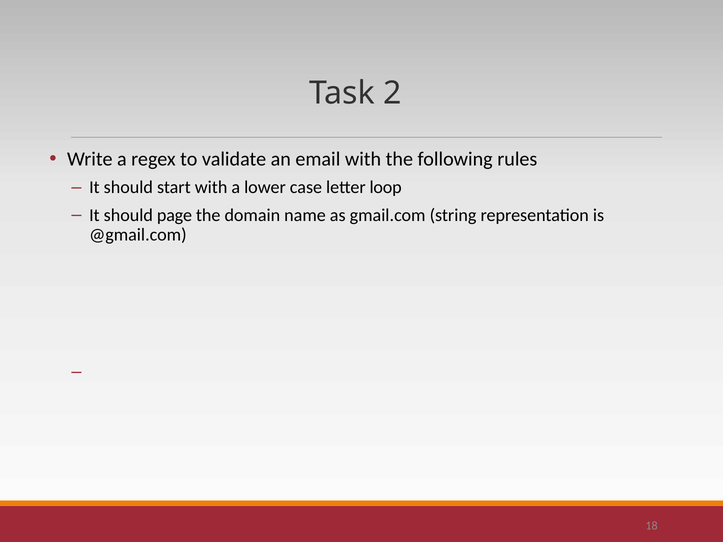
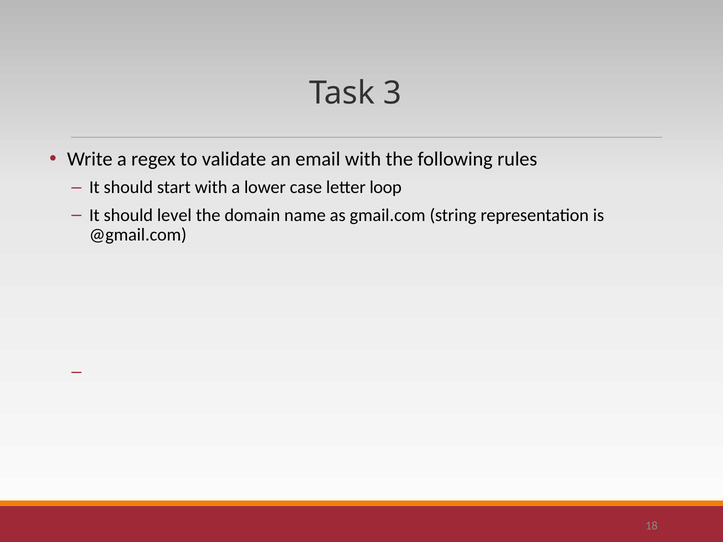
2: 2 -> 3
page: page -> level
